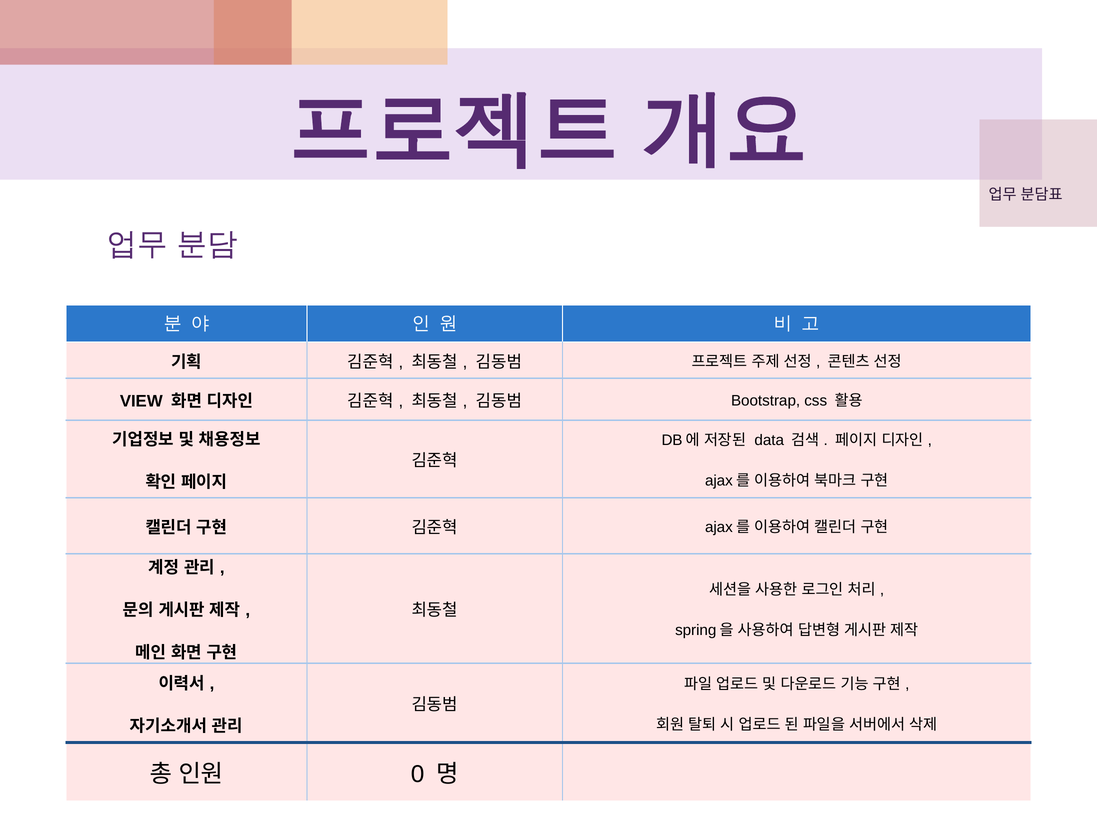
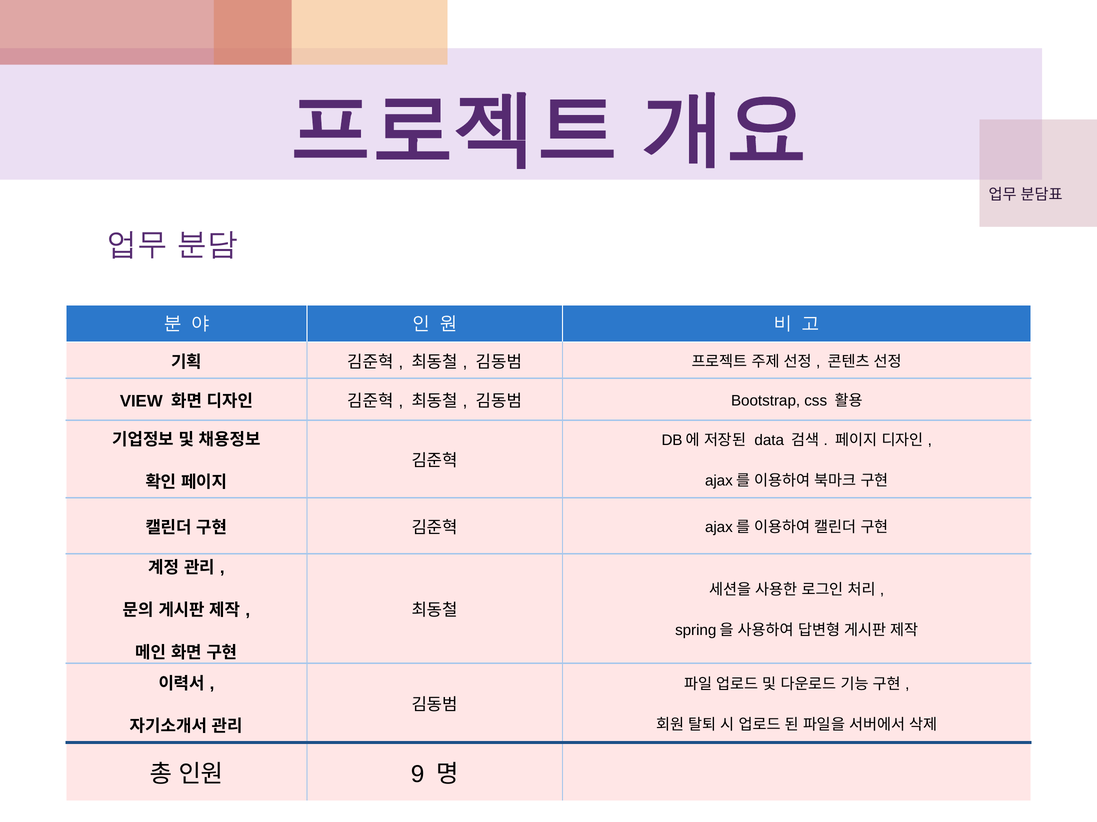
0: 0 -> 9
